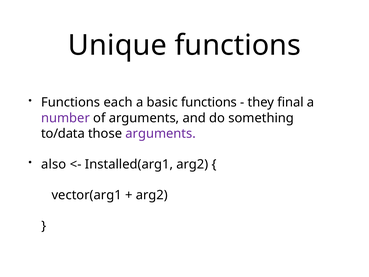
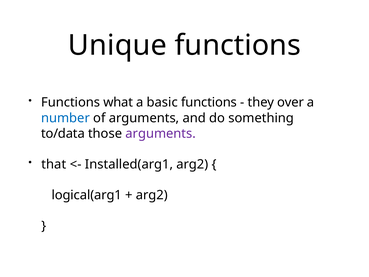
each: each -> what
final: final -> over
number colour: purple -> blue
also: also -> that
vector(arg1: vector(arg1 -> logical(arg1
